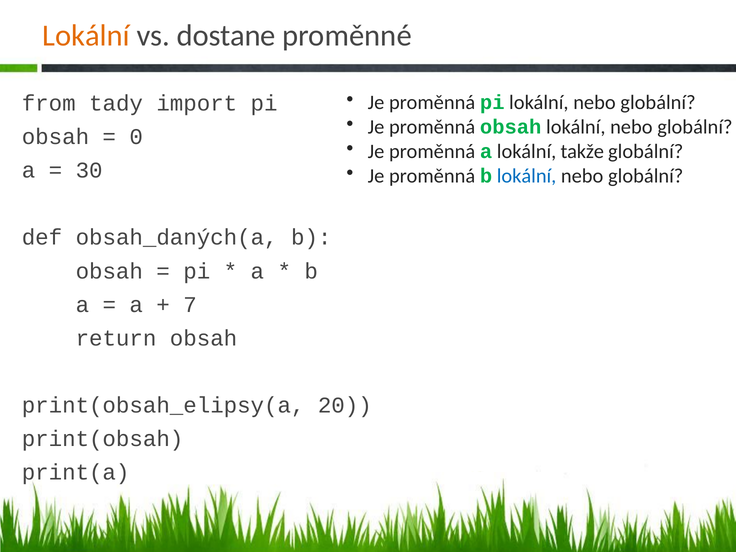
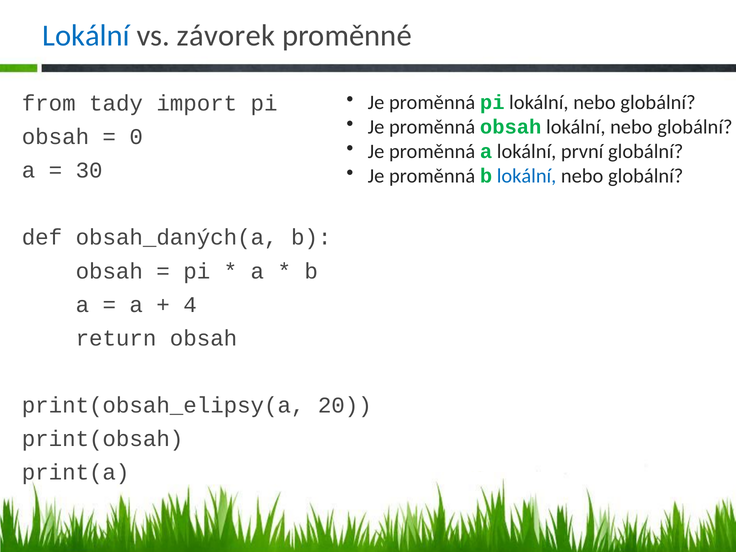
Lokální at (86, 36) colour: orange -> blue
dostane: dostane -> závorek
takže: takže -> první
7: 7 -> 4
